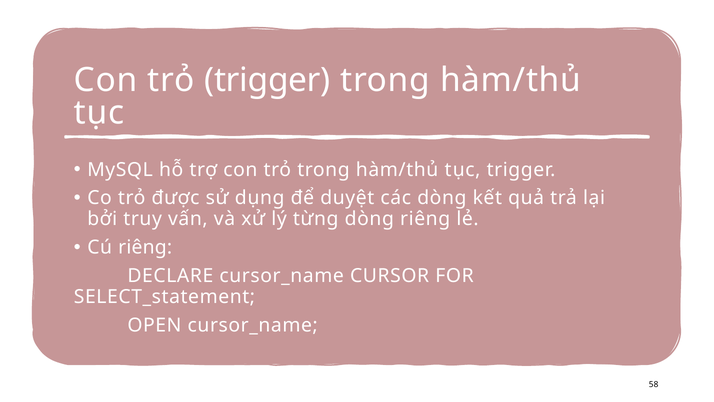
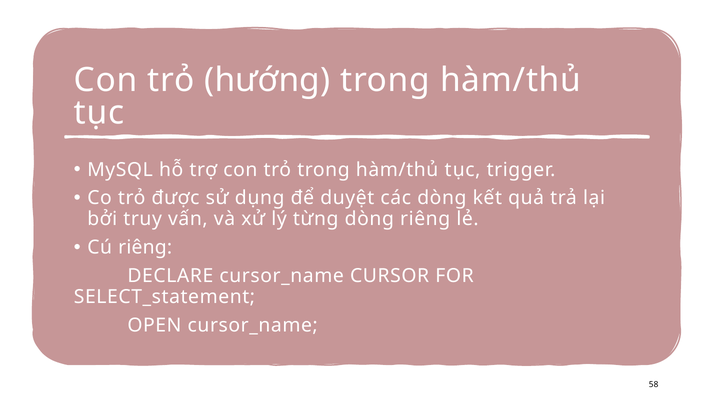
trỏ trigger: trigger -> hướng
